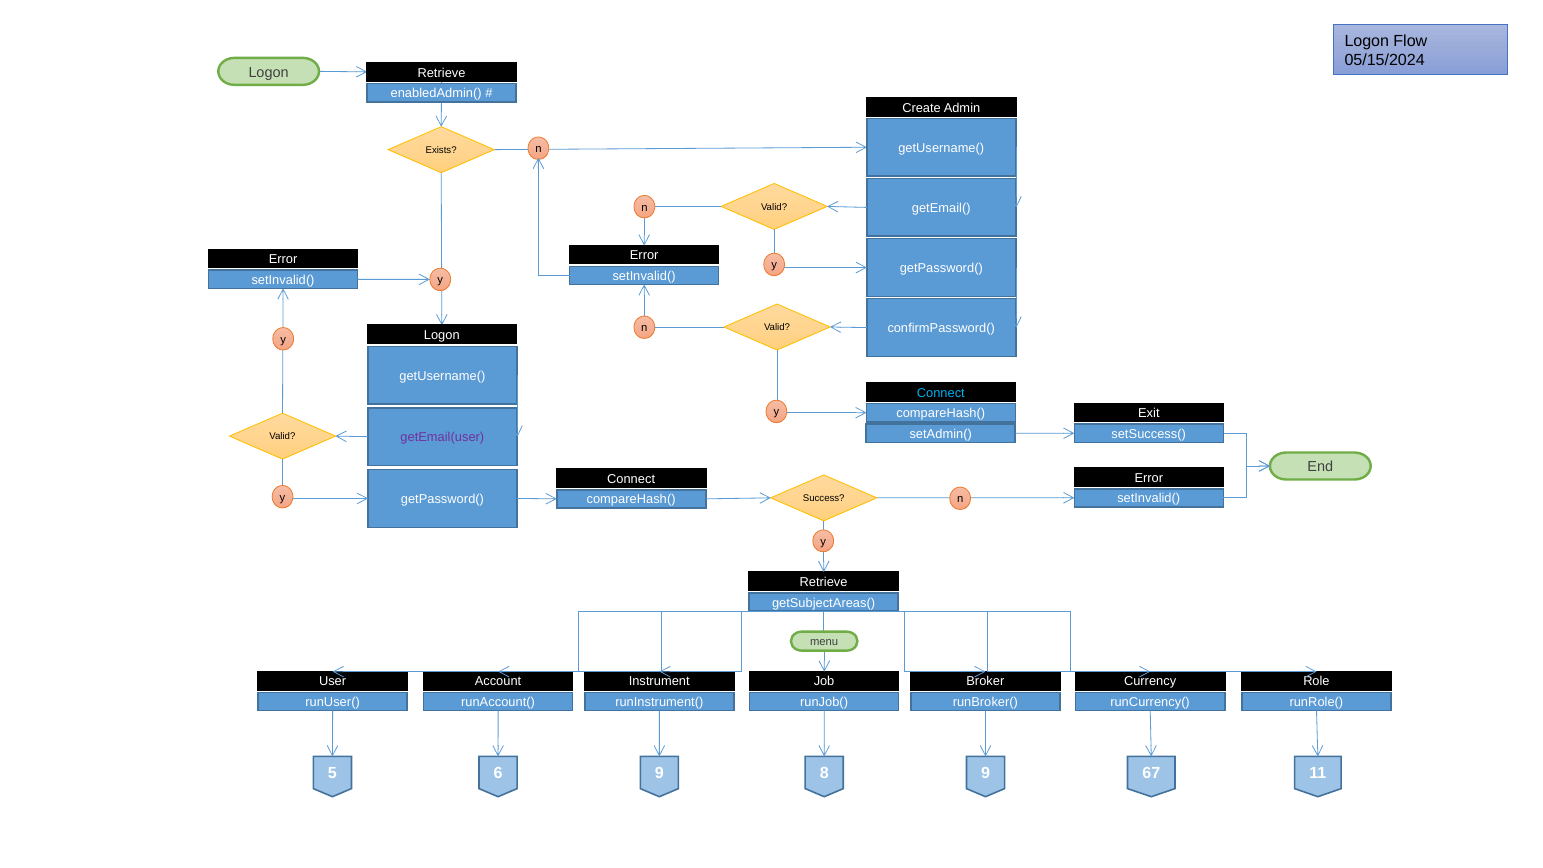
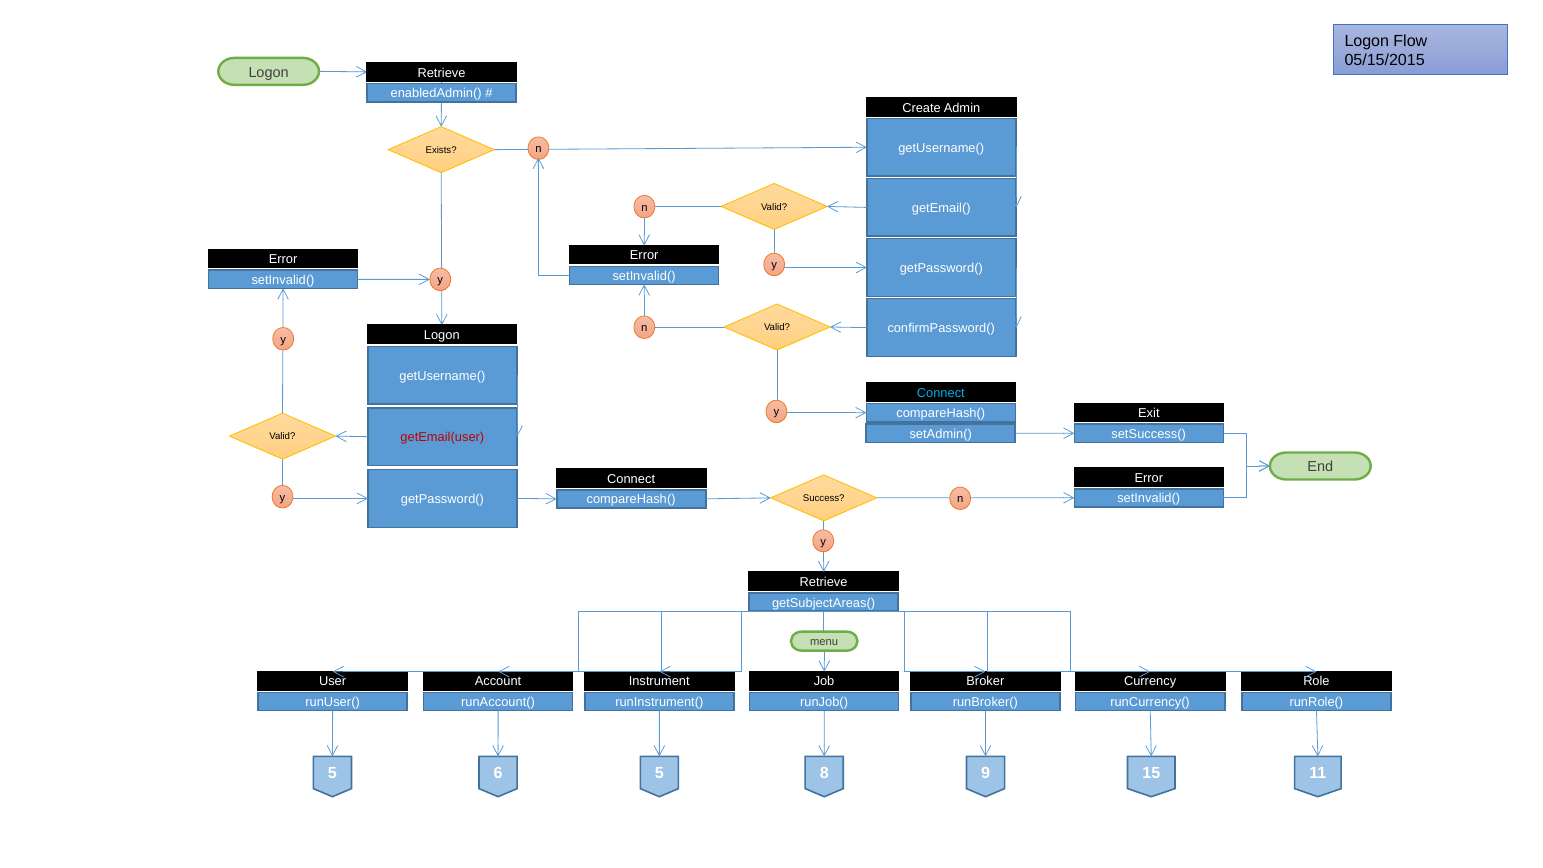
05/15/2024: 05/15/2024 -> 05/15/2015
getEmail(user colour: purple -> red
6 9: 9 -> 5
67: 67 -> 15
